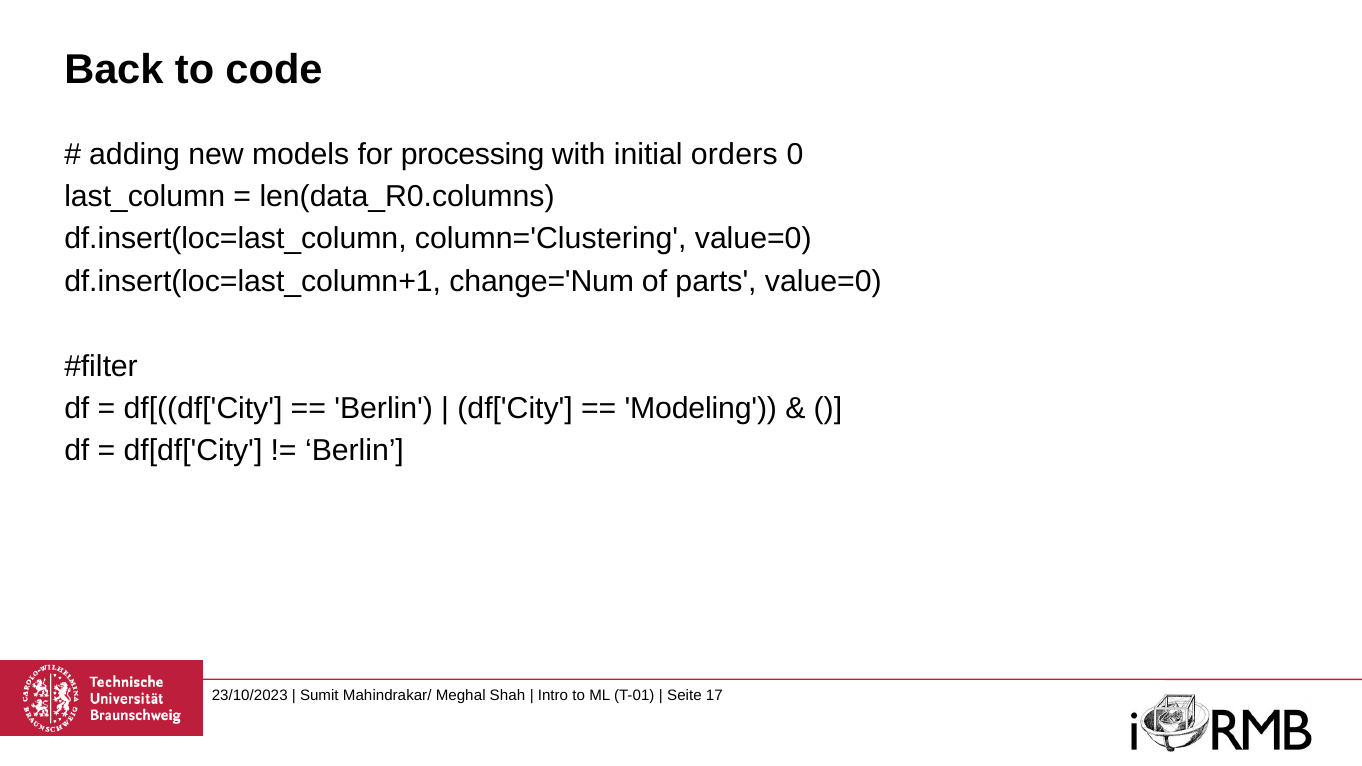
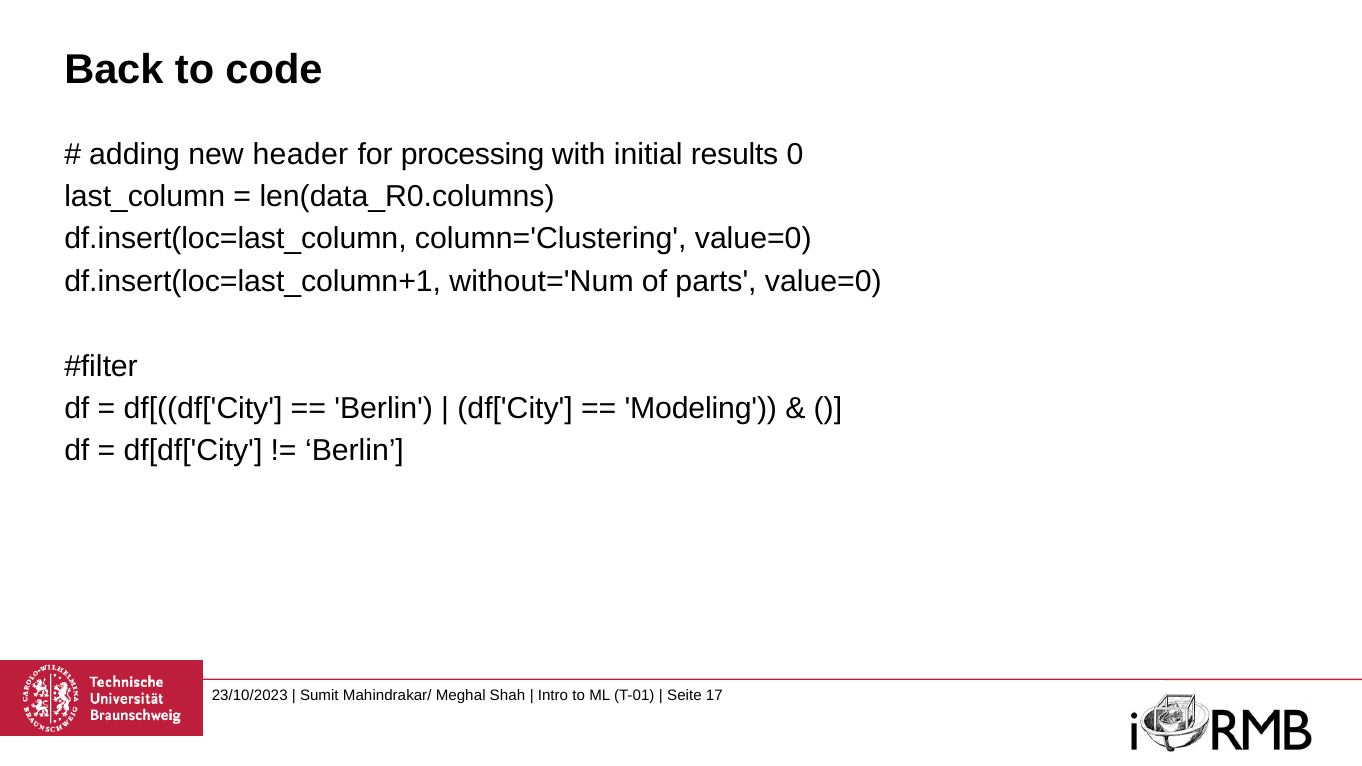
models: models -> header
orders: orders -> results
change='Num: change='Num -> without='Num
